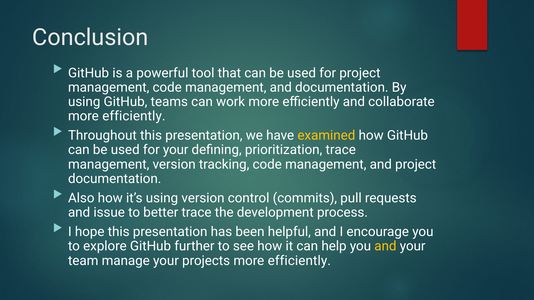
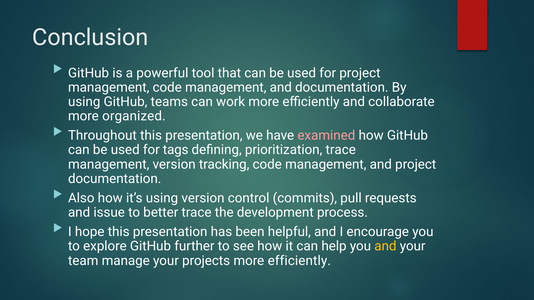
efficiently at (134, 116): efficiently -> organized
examined colour: yellow -> pink
for your: your -> tags
